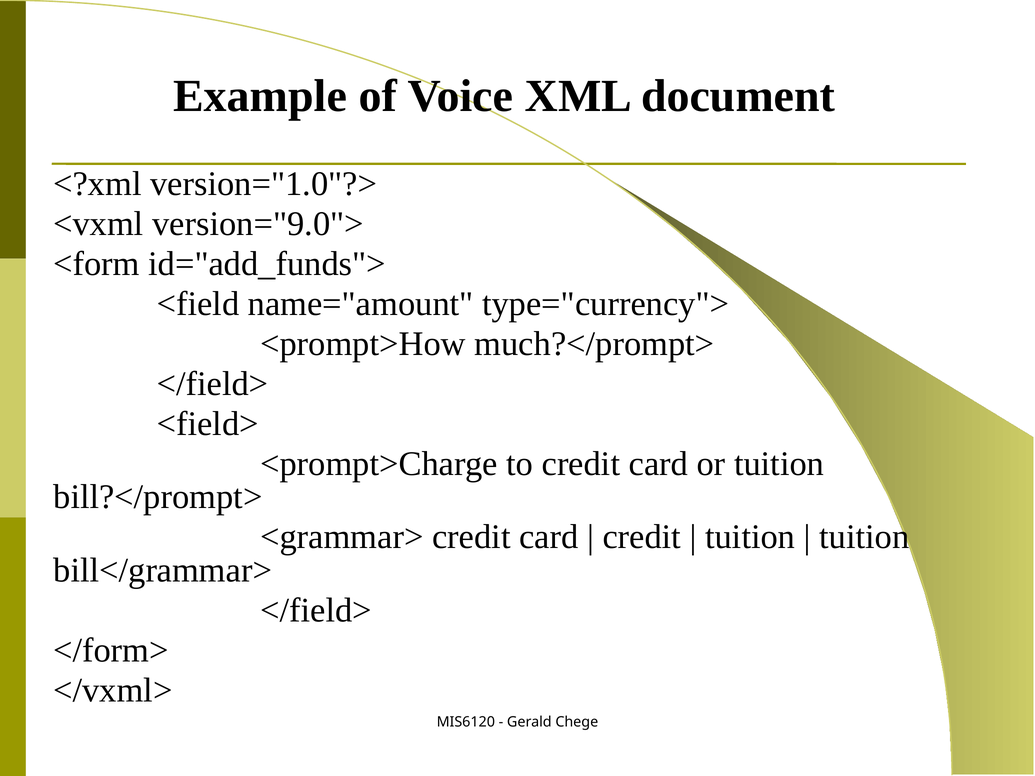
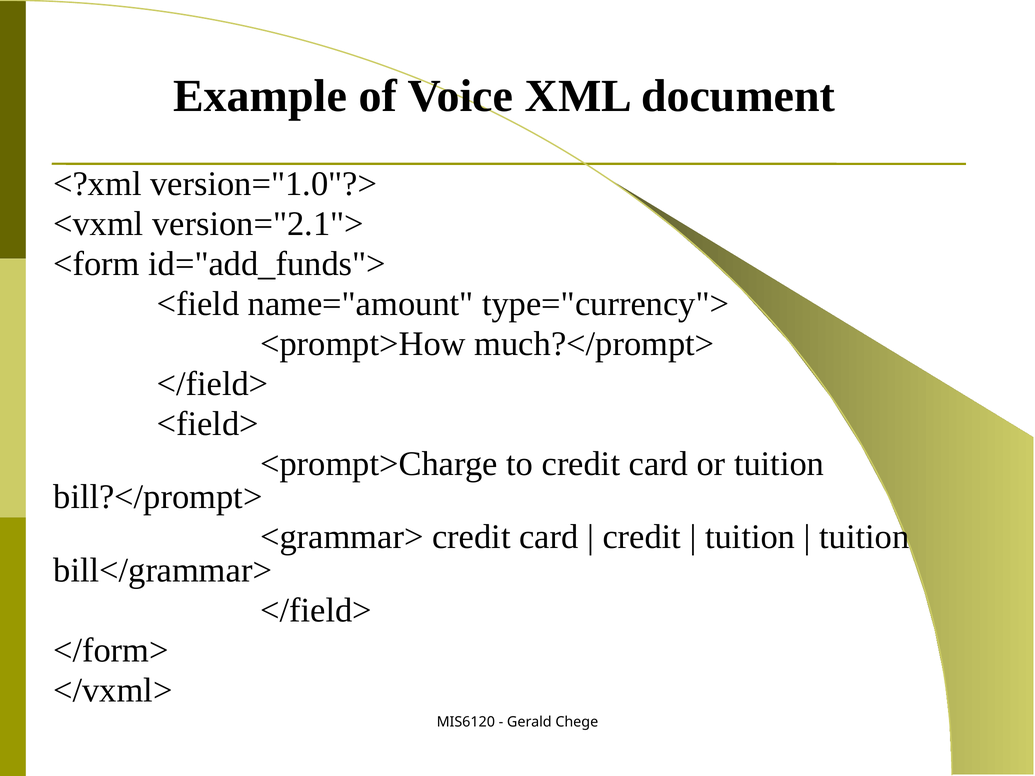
version="9.0">: version="9.0"> -> version="2.1">
